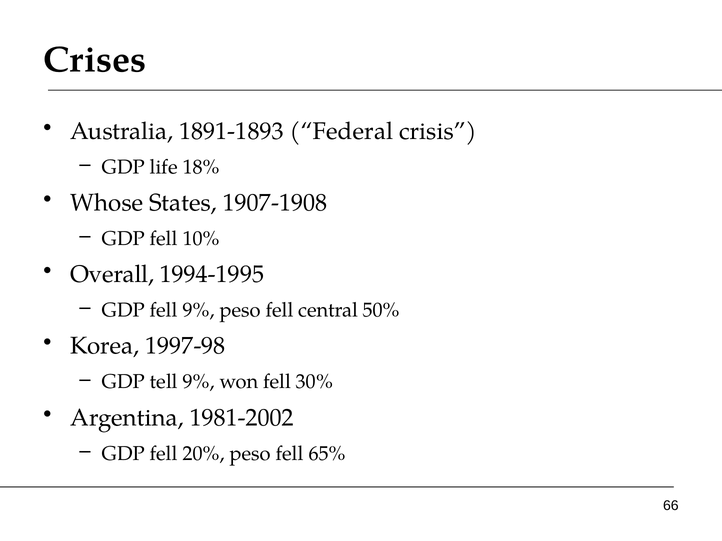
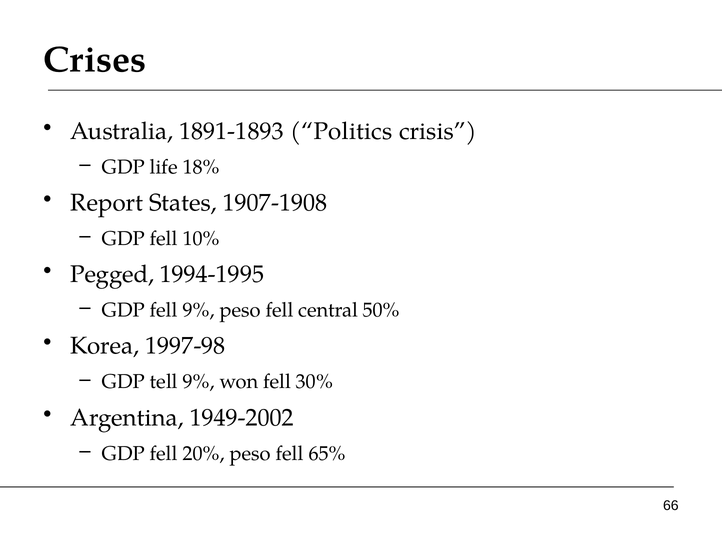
Federal: Federal -> Politics
Whose: Whose -> Report
Overall: Overall -> Pegged
1981-2002: 1981-2002 -> 1949-2002
